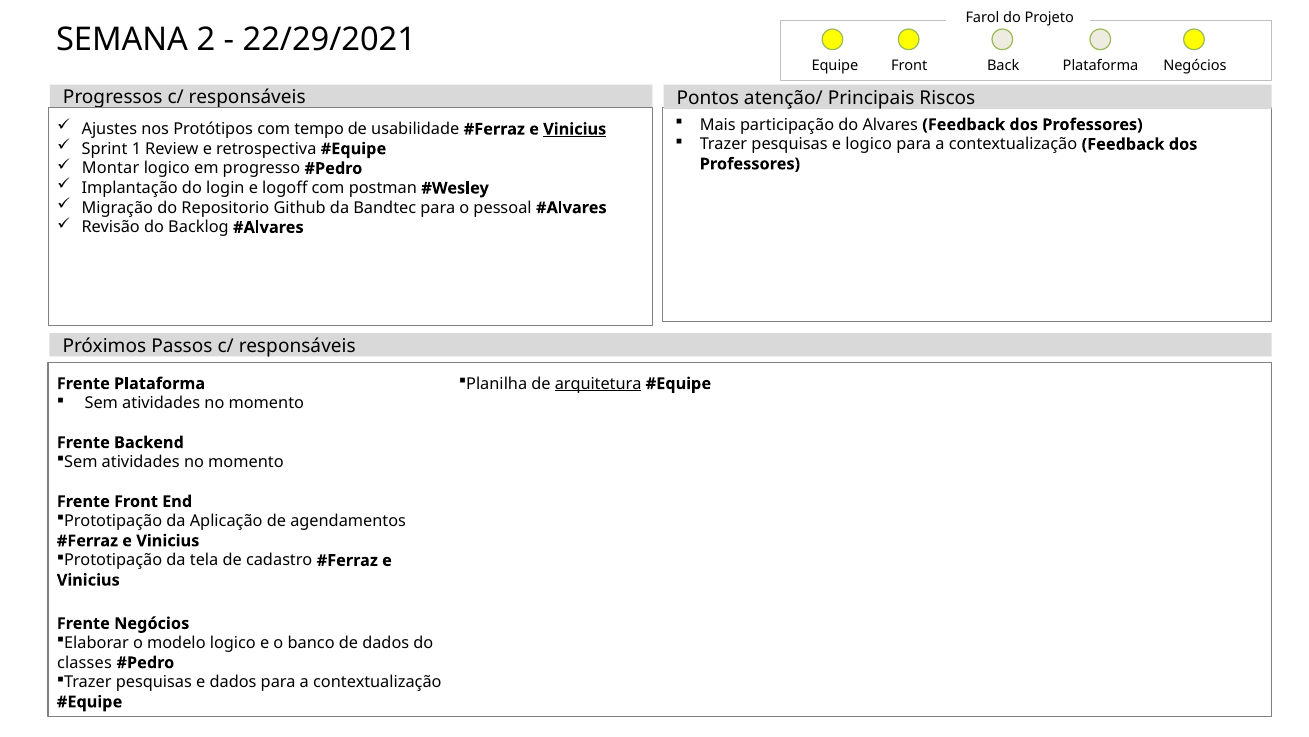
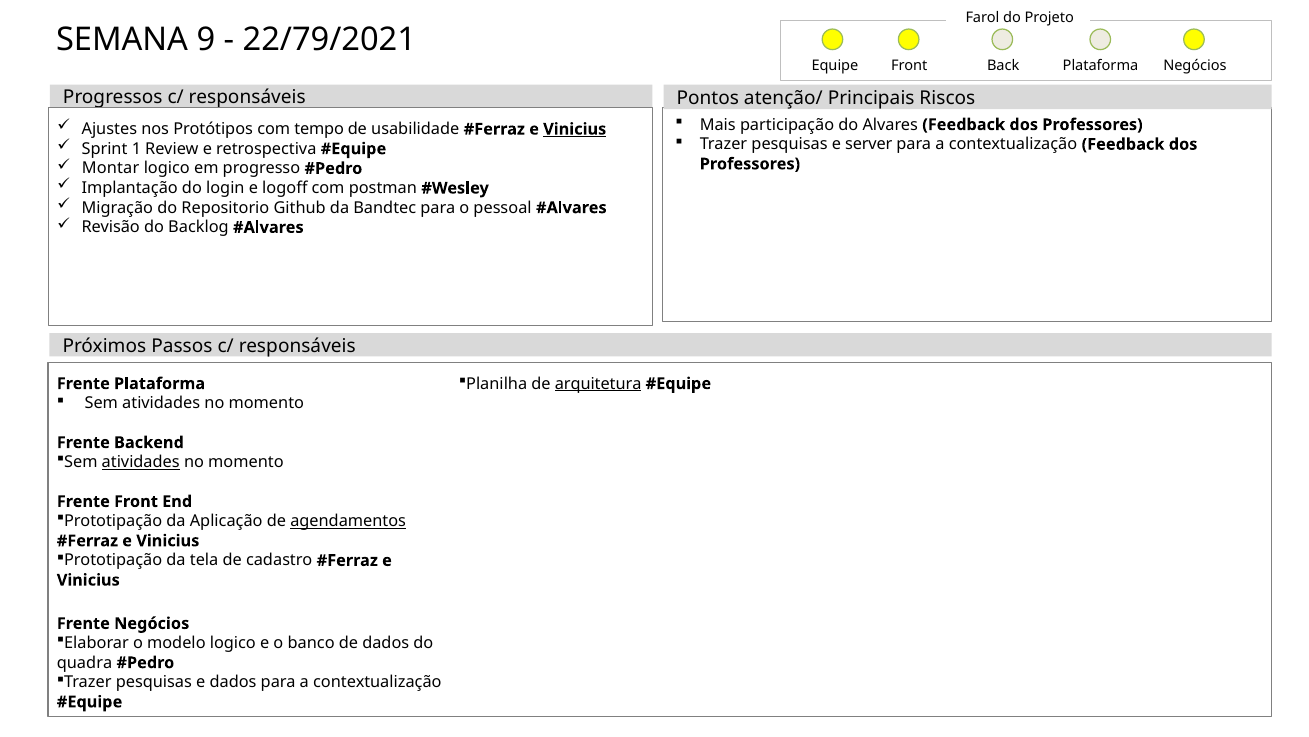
2: 2 -> 9
22/29/2021: 22/29/2021 -> 22/79/2021
e logico: logico -> server
atividades at (141, 462) underline: none -> present
agendamentos underline: none -> present
classes: classes -> quadra
